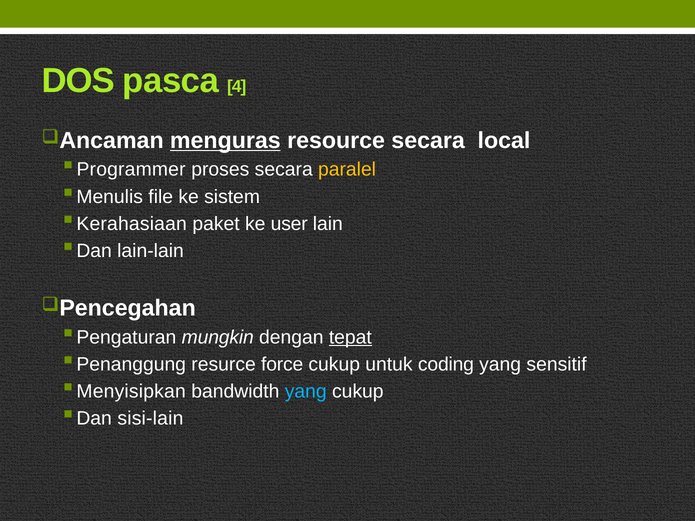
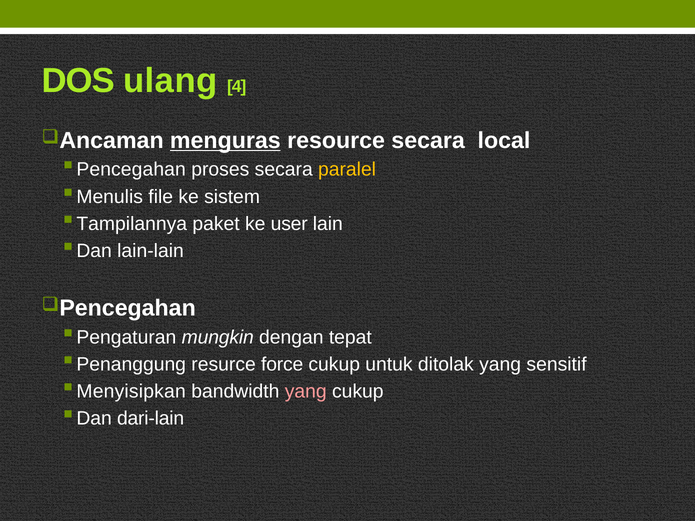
pasca: pasca -> ulang
Programmer: Programmer -> Pencegahan
Kerahasiaan: Kerahasiaan -> Tampilannya
tepat underline: present -> none
coding: coding -> ditolak
yang at (306, 391) colour: light blue -> pink
sisi-lain: sisi-lain -> dari-lain
